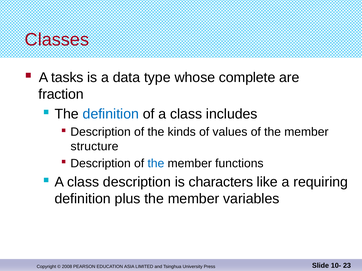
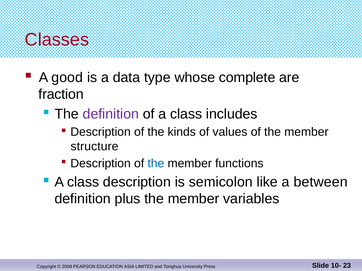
tasks: tasks -> good
definition at (111, 114) colour: blue -> purple
characters: characters -> semicolon
requiring: requiring -> between
